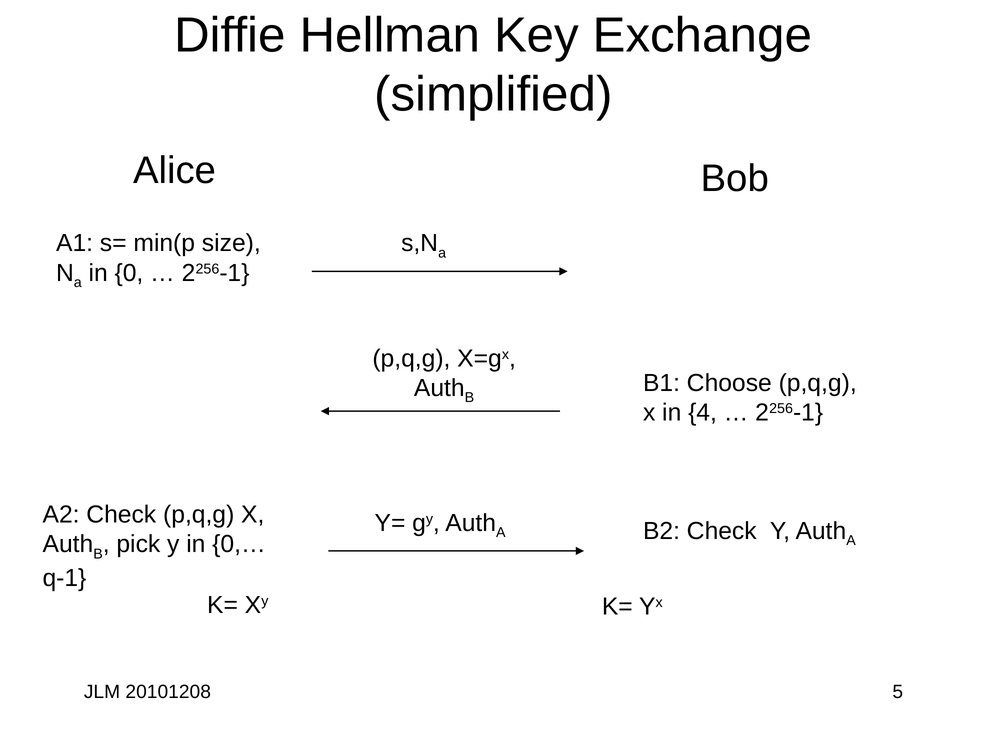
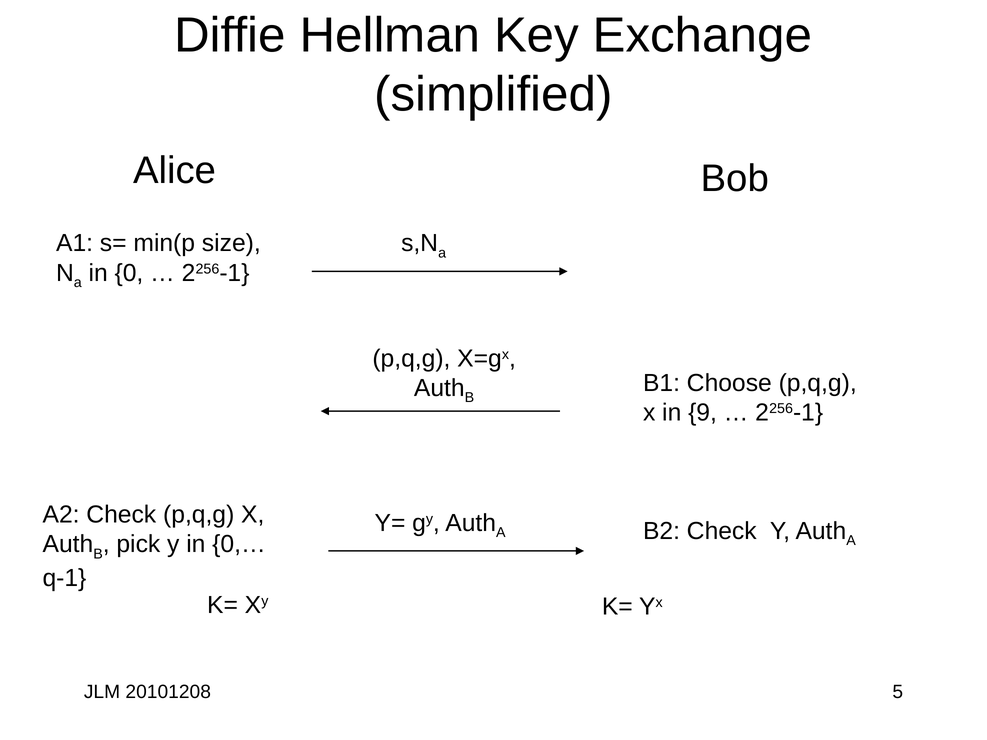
4: 4 -> 9
